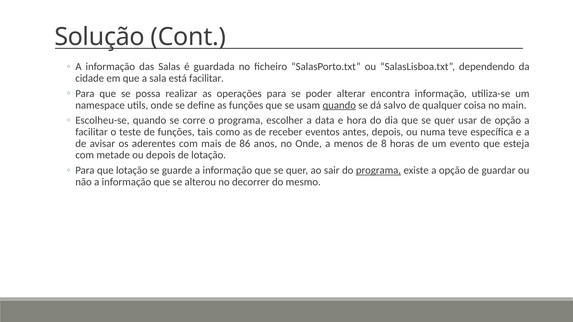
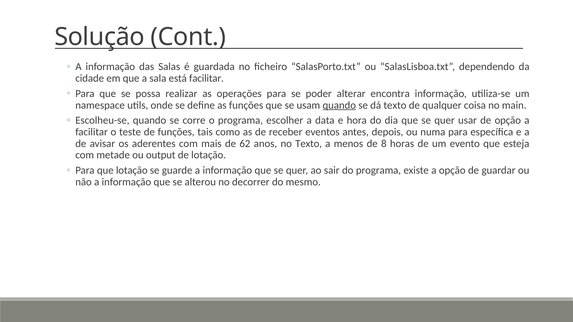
dá salvo: salvo -> texto
numa teve: teve -> para
86: 86 -> 62
no Onde: Onde -> Texto
ou depois: depois -> output
programa at (378, 170) underline: present -> none
